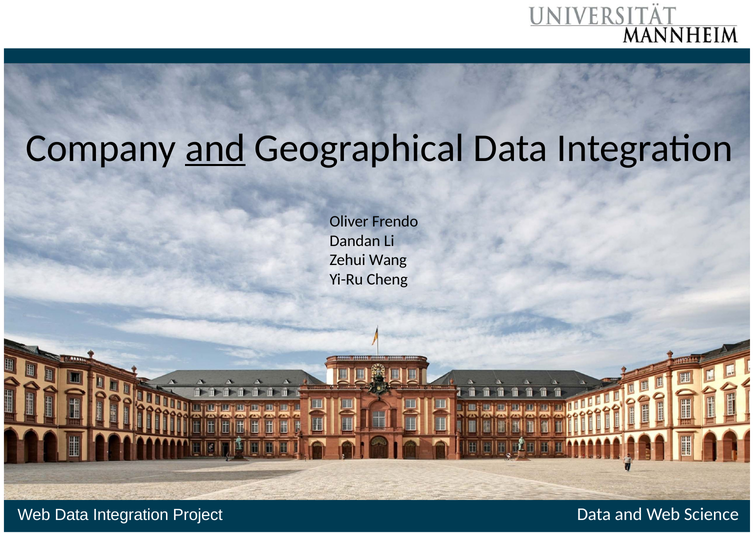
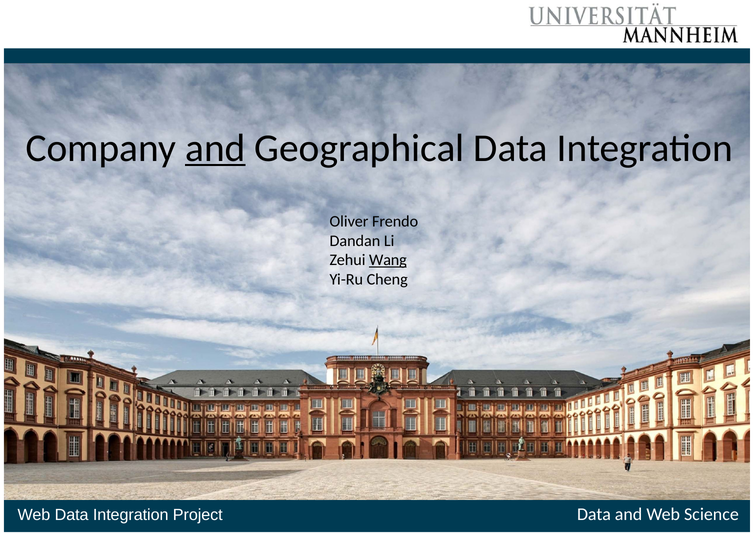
Wang underline: none -> present
